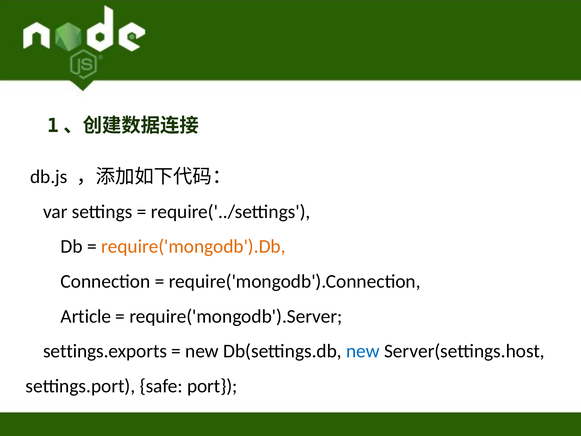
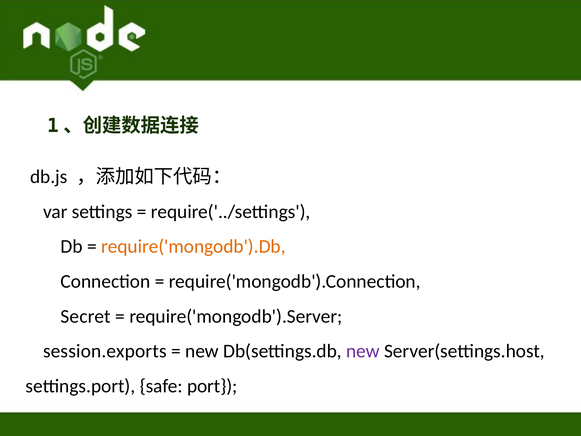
Article: Article -> Secret
settings.exports: settings.exports -> session.exports
new at (363, 351) colour: blue -> purple
